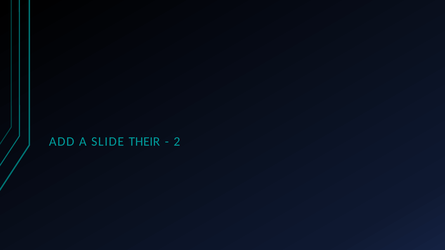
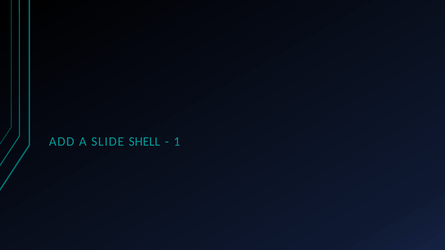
THEIR: THEIR -> SHELL
2: 2 -> 1
